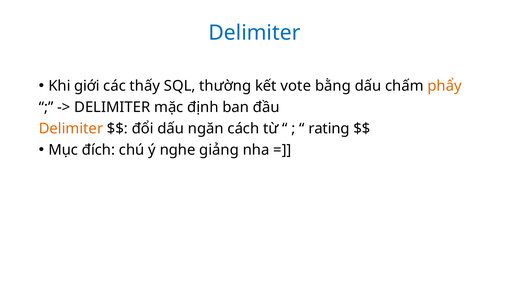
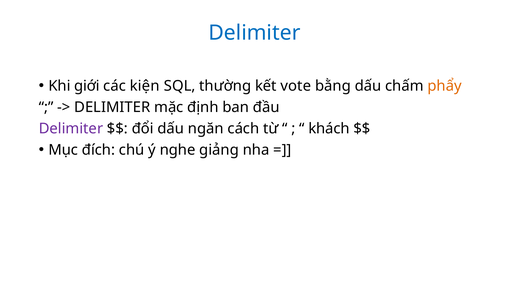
thấy: thấy -> kiện
Delimiter at (71, 129) colour: orange -> purple
rating: rating -> khách
